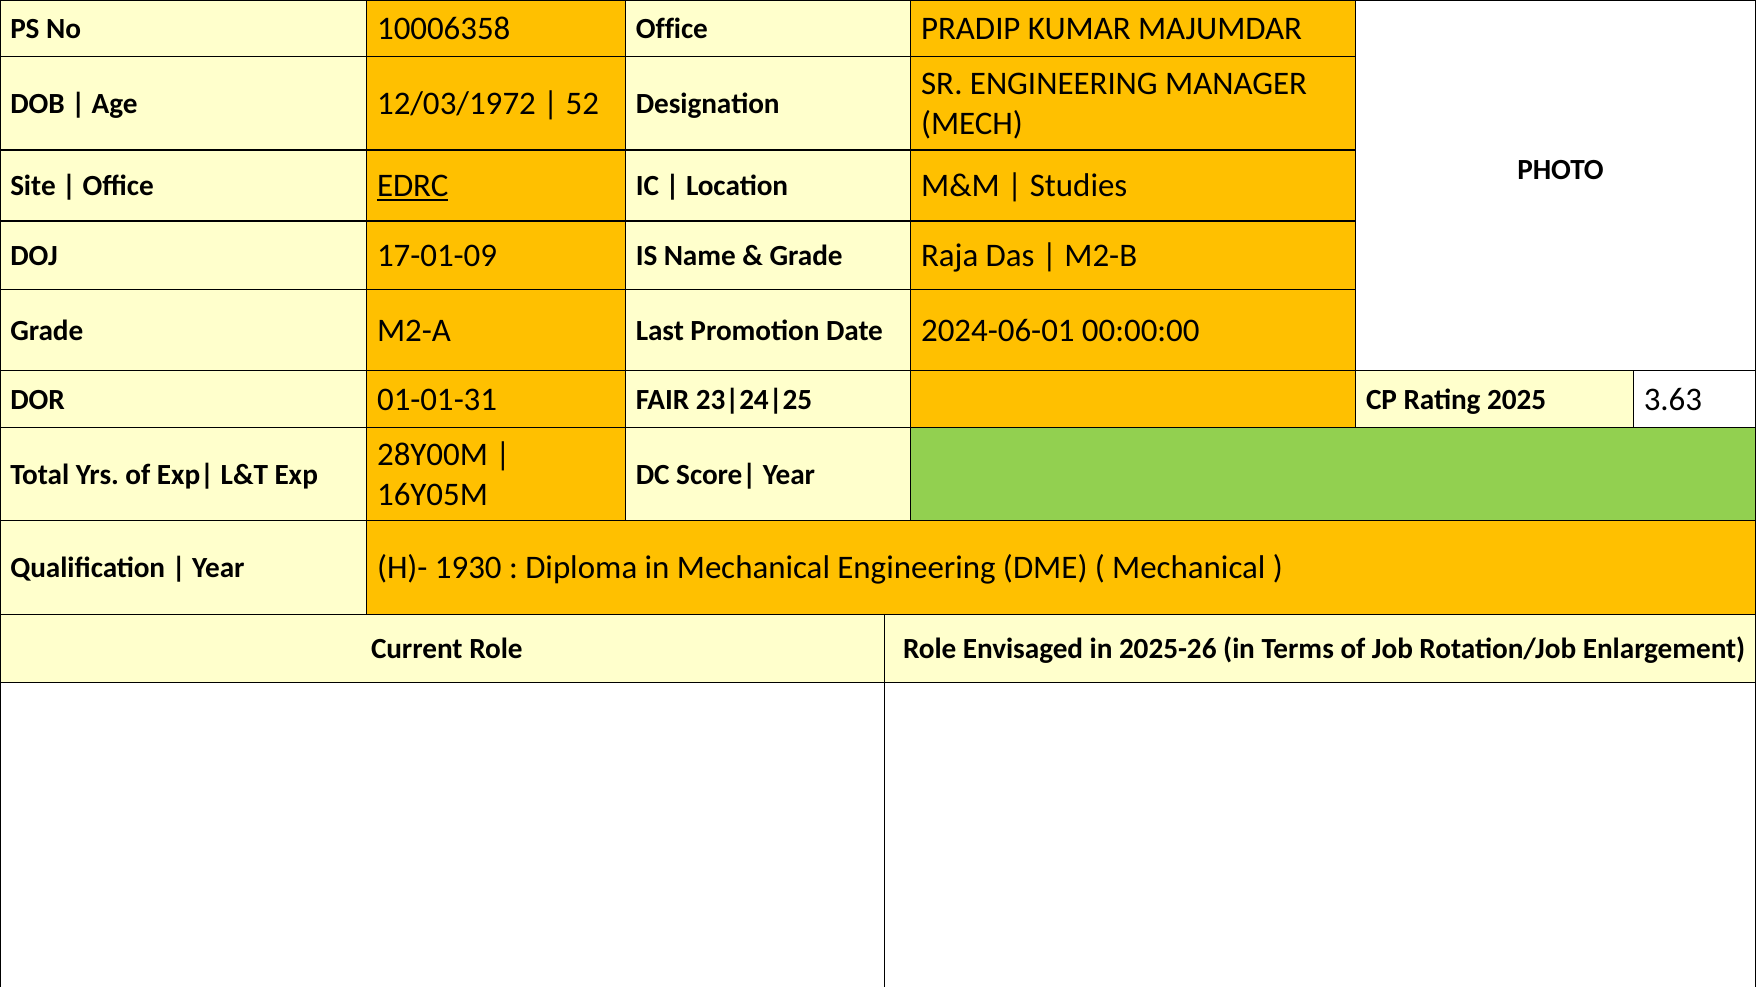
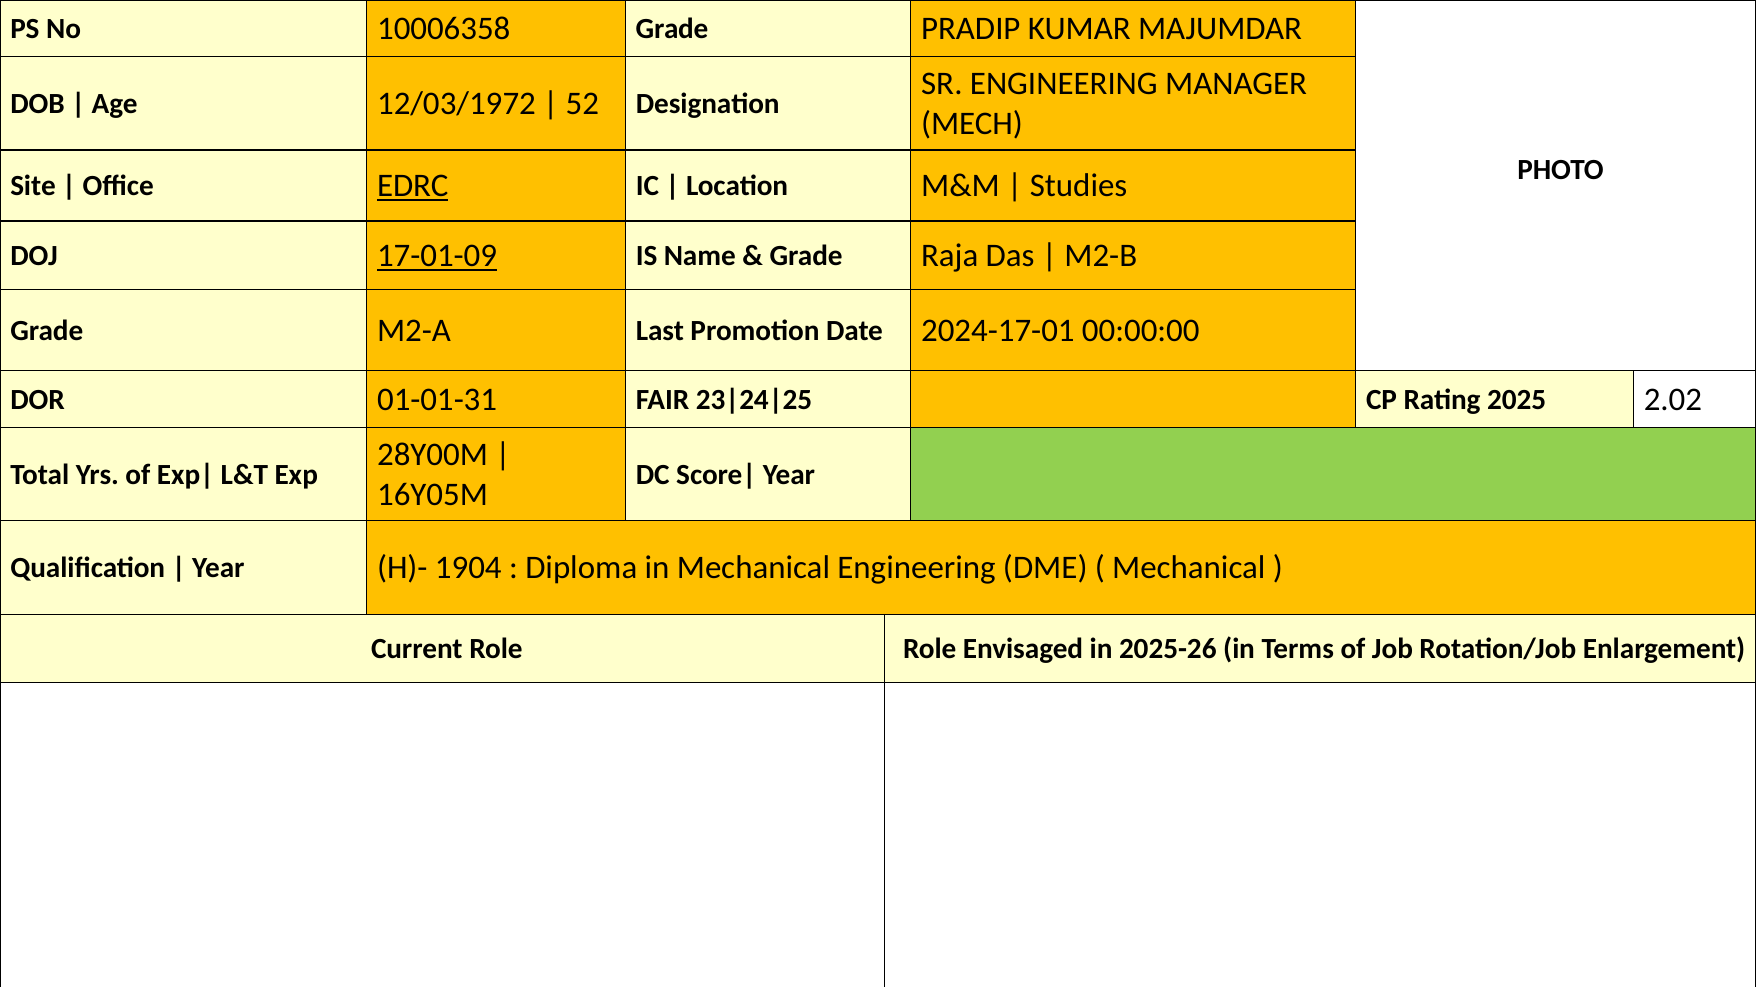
10006358 Office: Office -> Grade
17-01-09 underline: none -> present
2024-06-01: 2024-06-01 -> 2024-17-01
3.63: 3.63 -> 2.02
1930: 1930 -> 1904
